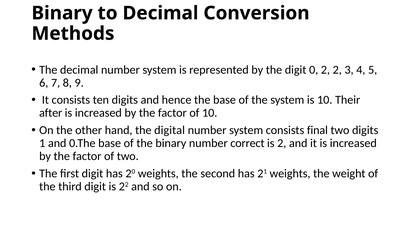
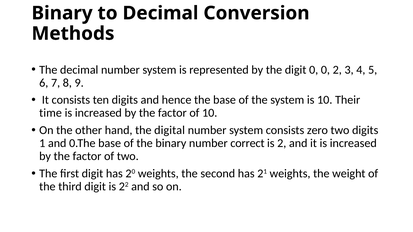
0 2: 2 -> 0
after: after -> time
final: final -> zero
